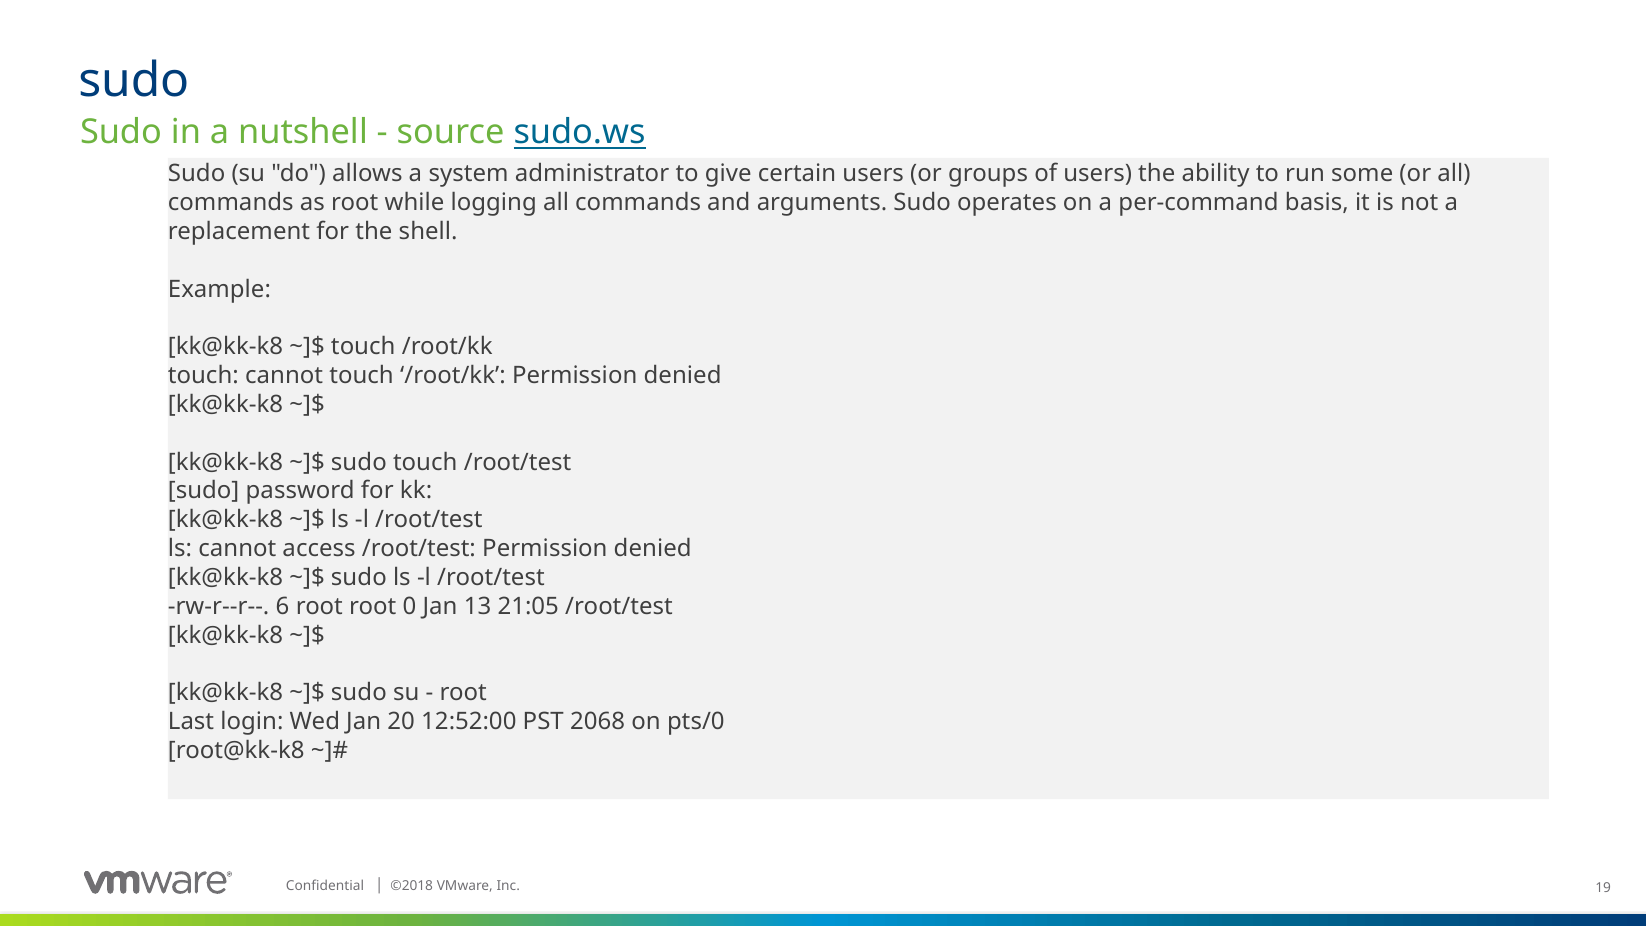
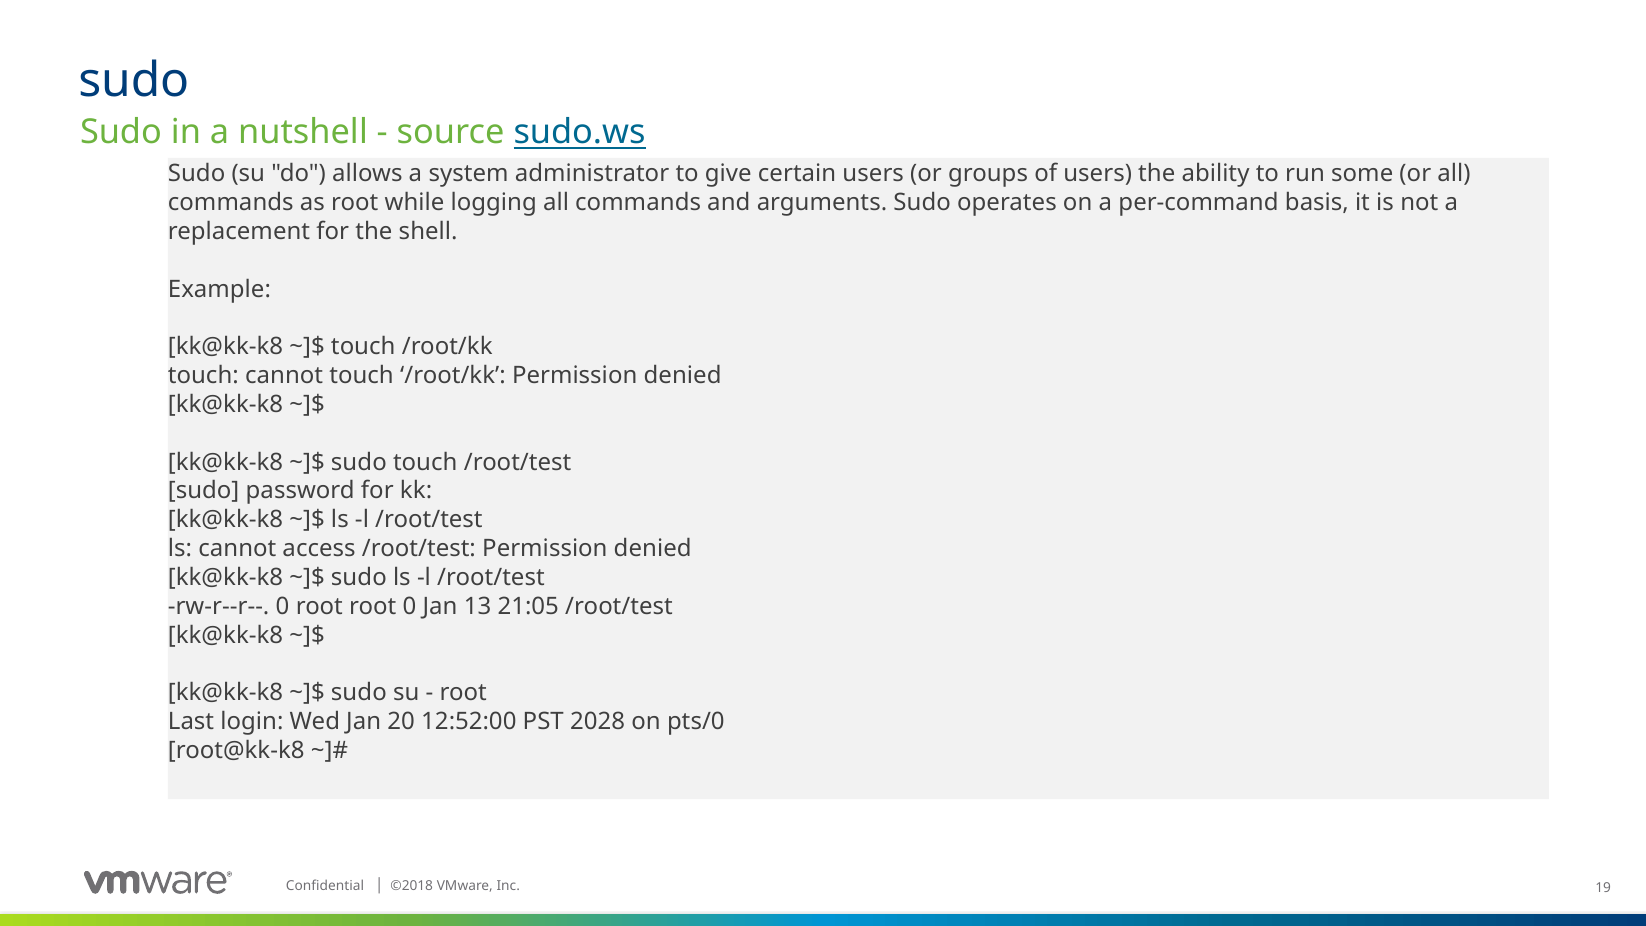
6 at (283, 606): 6 -> 0
2068: 2068 -> 2028
